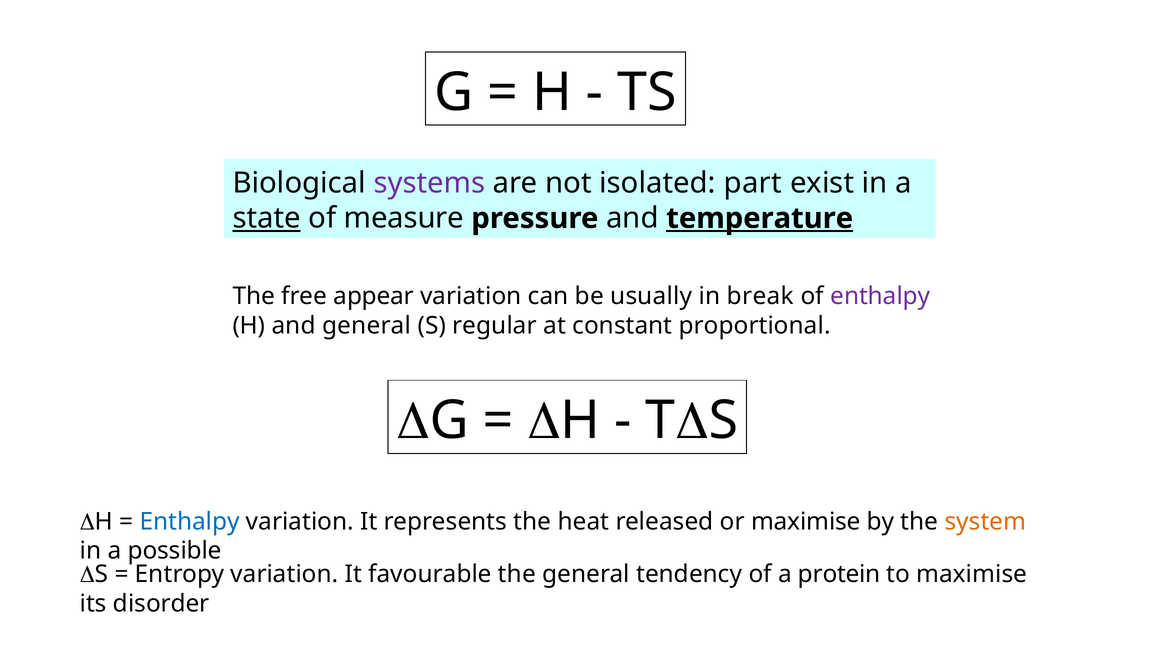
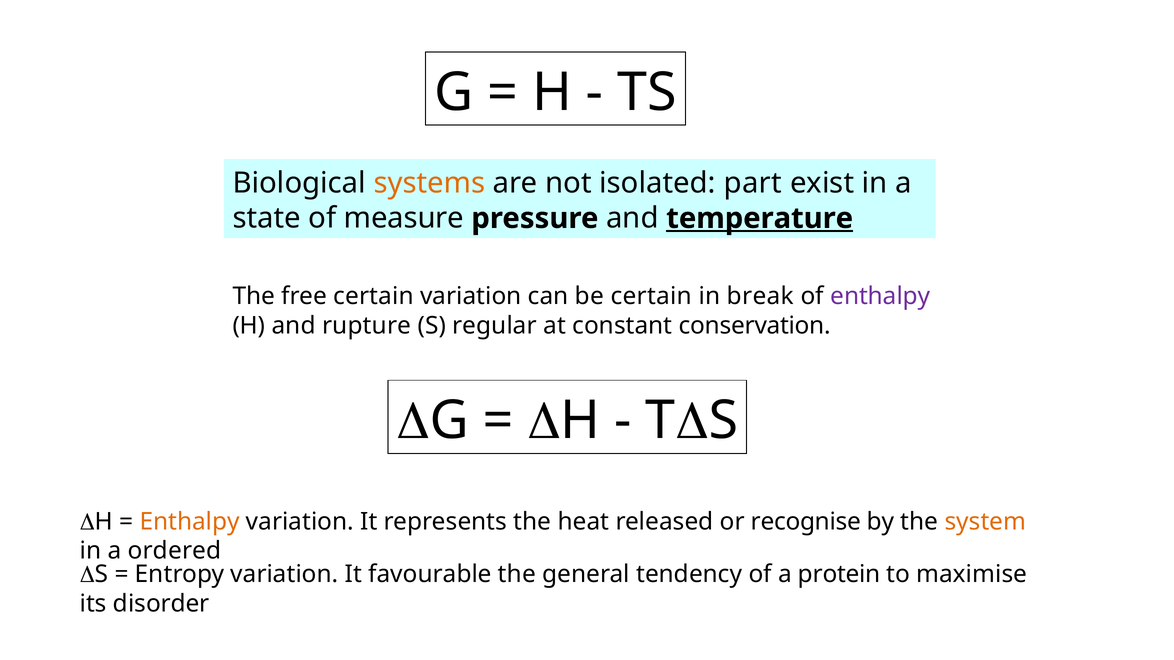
systems colour: purple -> orange
state underline: present -> none
free appear: appear -> certain
be usually: usually -> certain
and general: general -> rupture
proportional: proportional -> conservation
Enthalpy at (190, 522) colour: blue -> orange
or maximise: maximise -> recognise
possible: possible -> ordered
